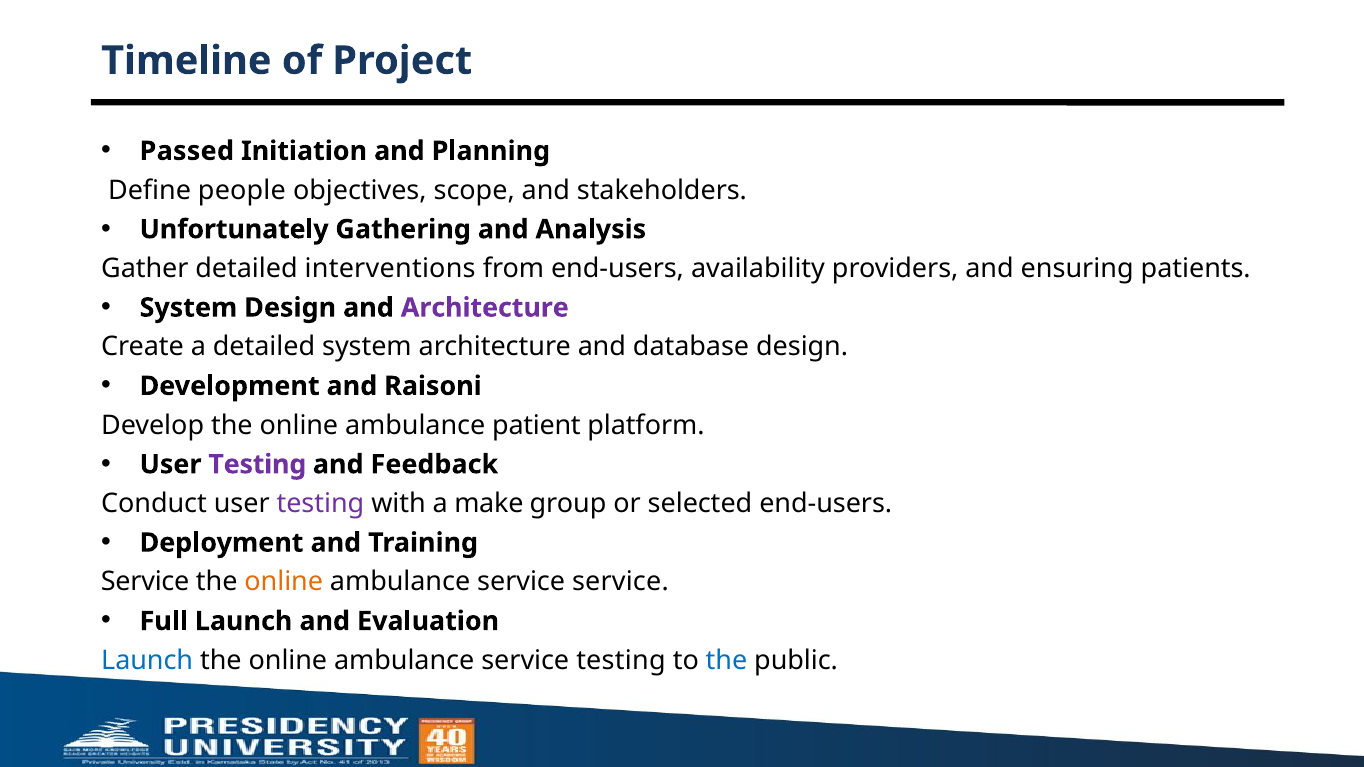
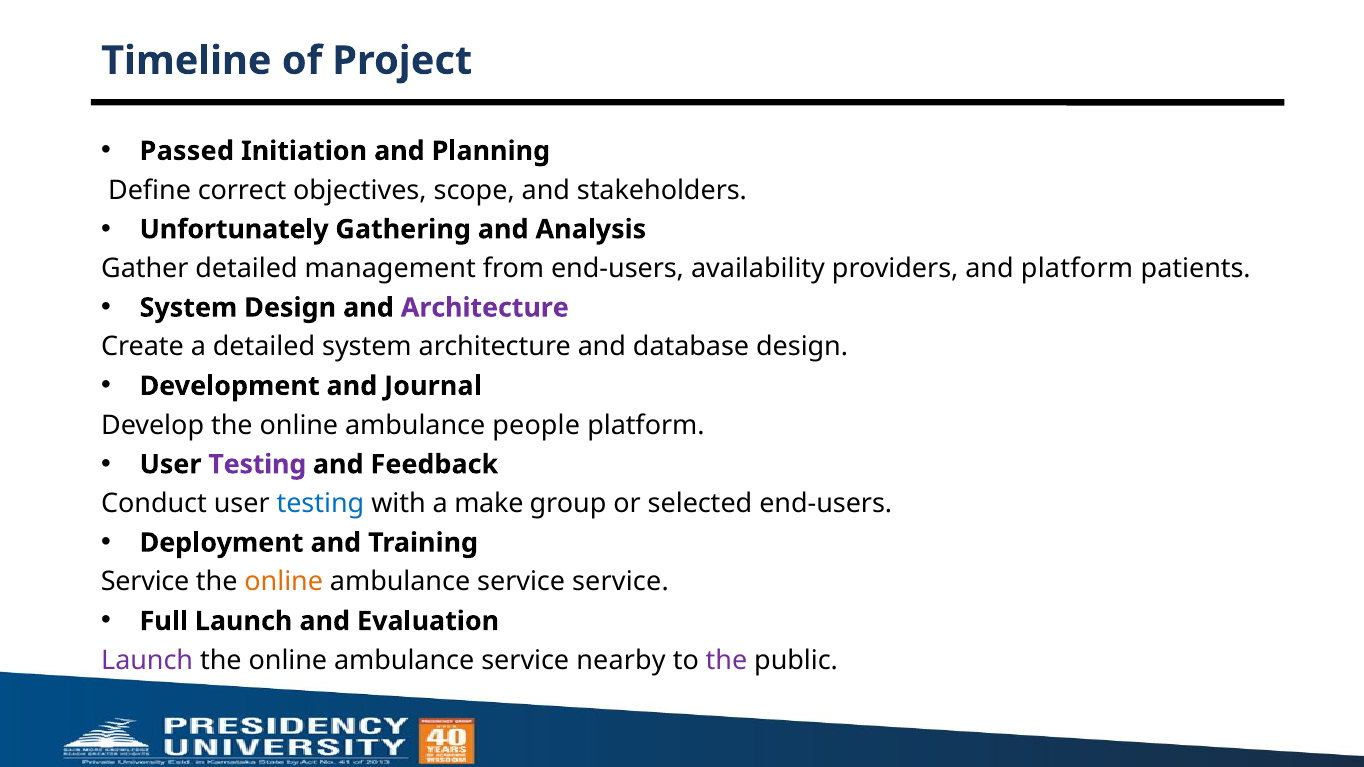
people: people -> correct
interventions: interventions -> management
and ensuring: ensuring -> platform
Raisoni: Raisoni -> Journal
patient: patient -> people
testing at (320, 504) colour: purple -> blue
Launch at (147, 661) colour: blue -> purple
service testing: testing -> nearby
the at (726, 661) colour: blue -> purple
